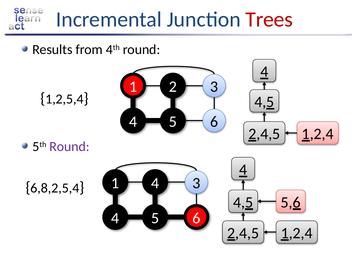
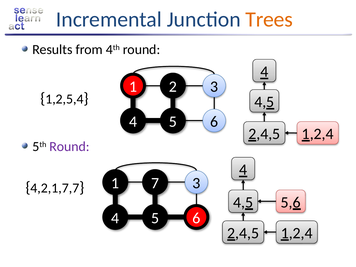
Trees colour: red -> orange
6,8,2,5,4: 6,8,2,5,4 -> 4,2,1,7,7
4 at (155, 183): 4 -> 7
